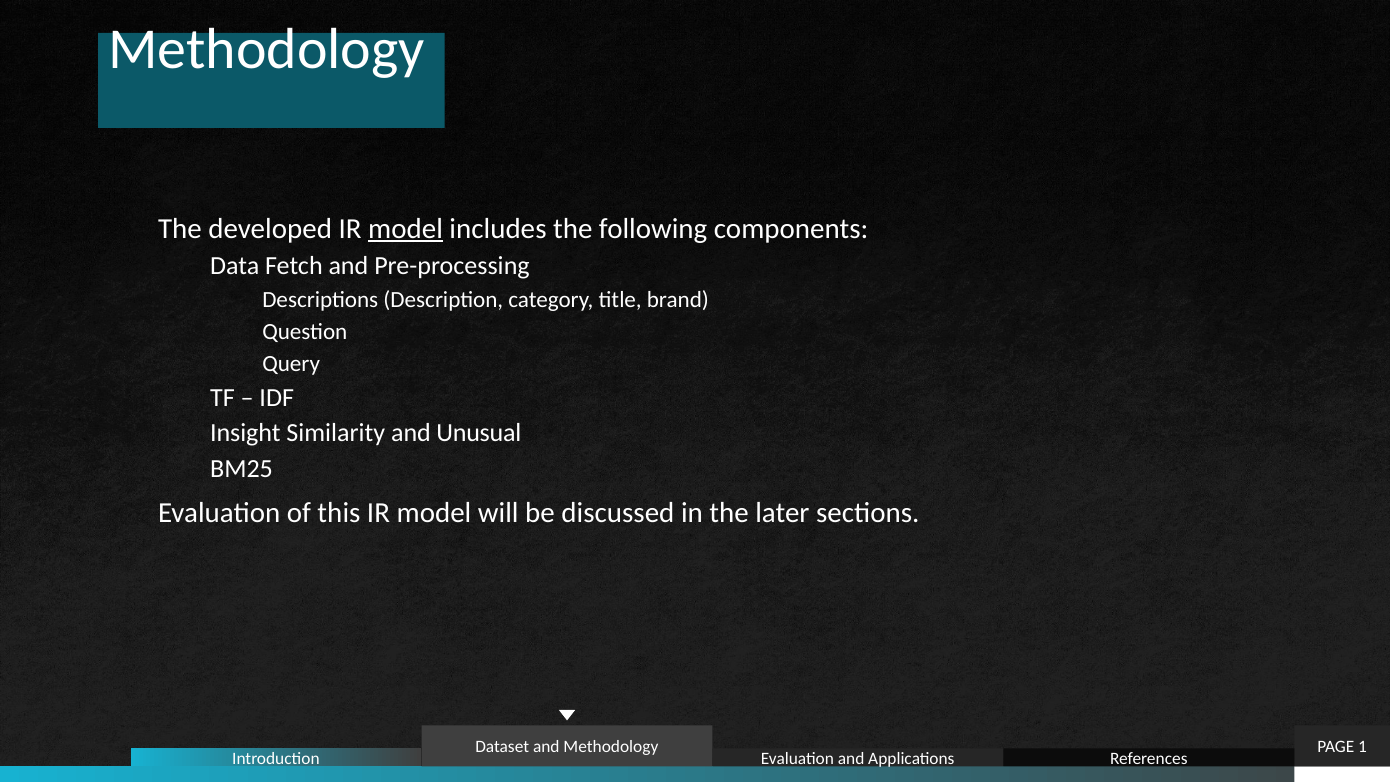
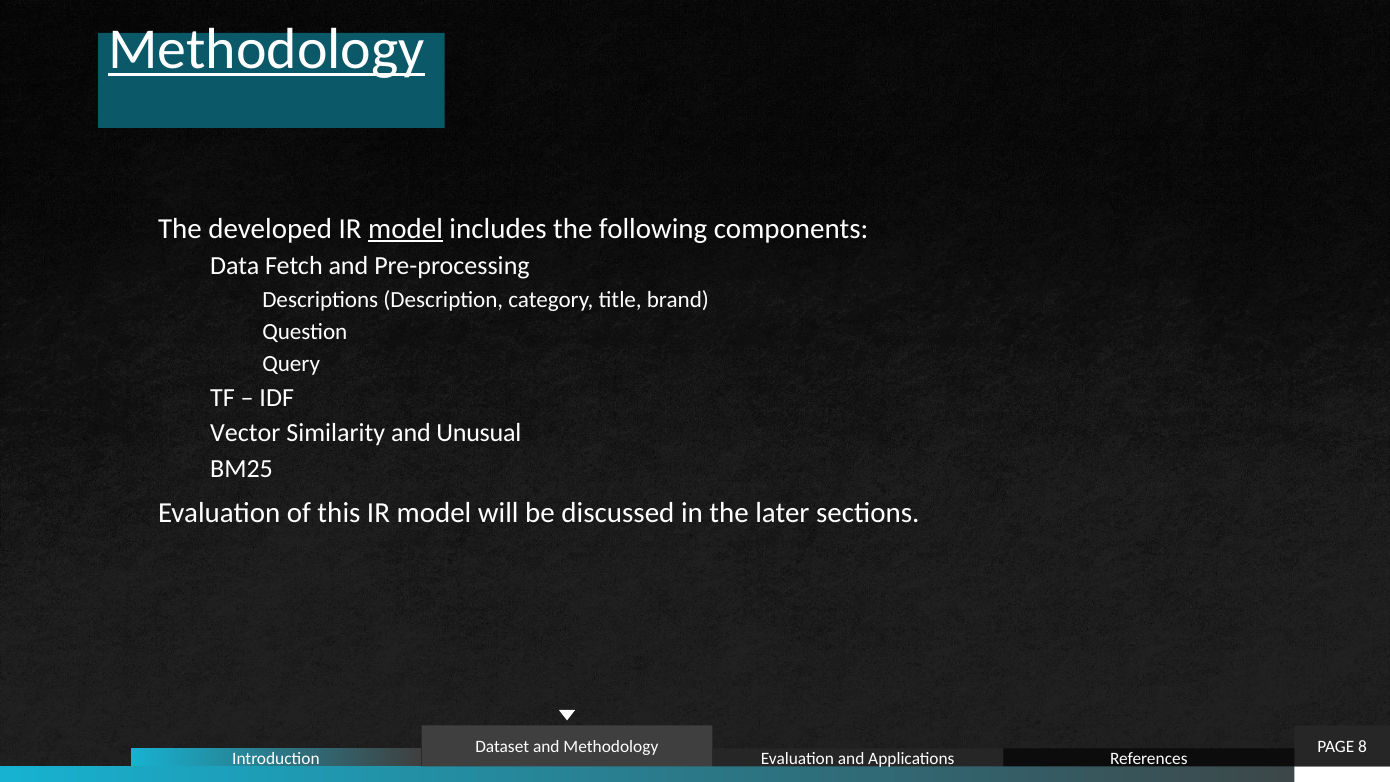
Methodology at (267, 50) underline: none -> present
Insight: Insight -> Vector
1: 1 -> 8
